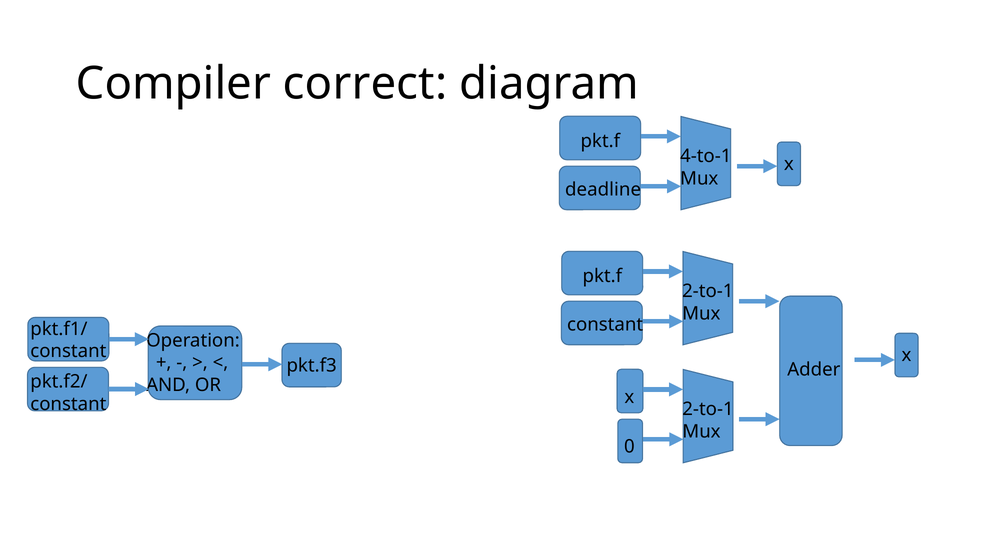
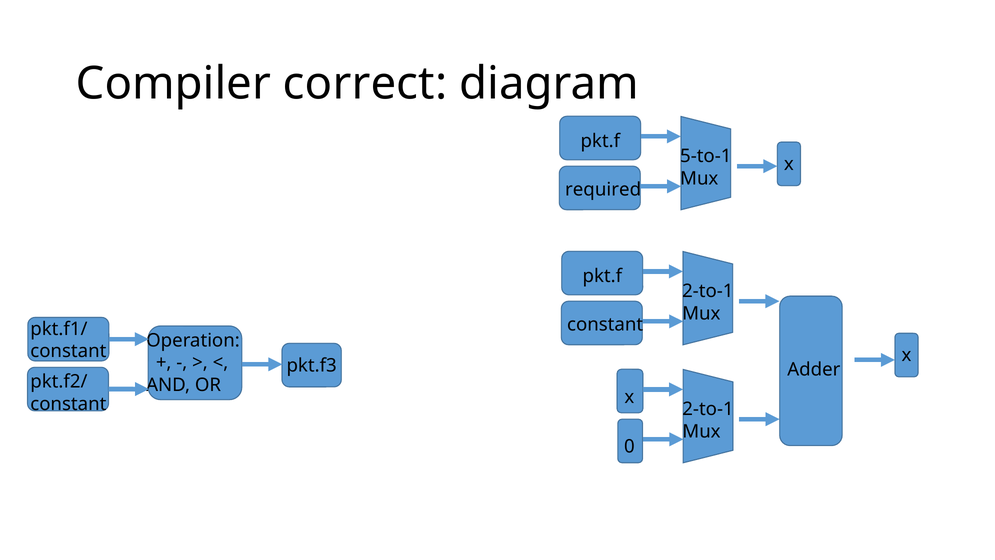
4-to-1: 4-to-1 -> 5-to-1
deadline: deadline -> required
